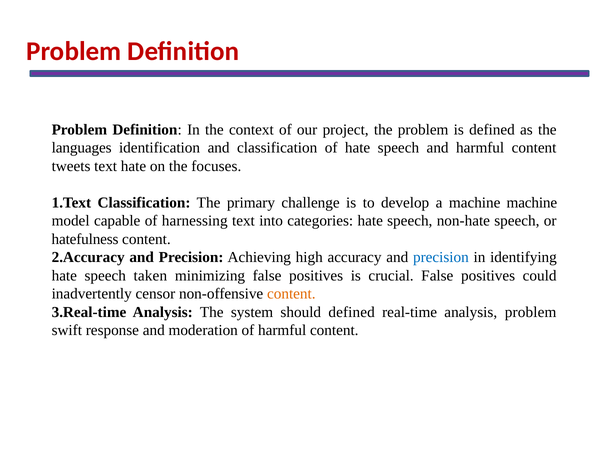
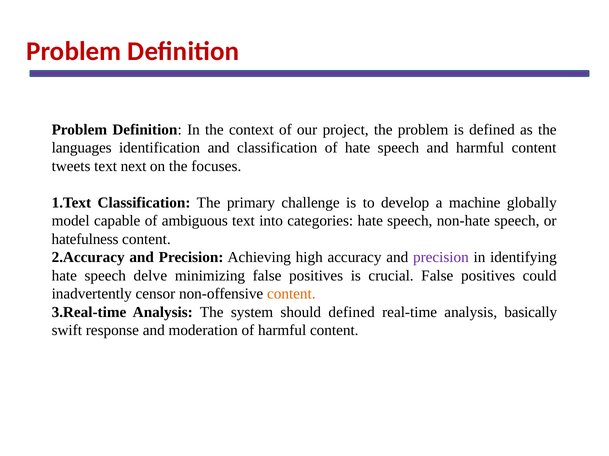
text hate: hate -> next
machine machine: machine -> globally
harnessing: harnessing -> ambiguous
precision at (441, 258) colour: blue -> purple
taken: taken -> delve
analysis problem: problem -> basically
